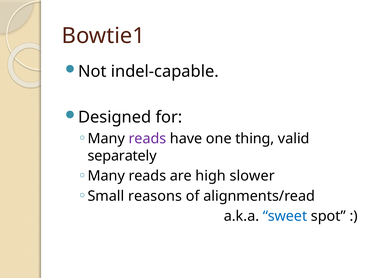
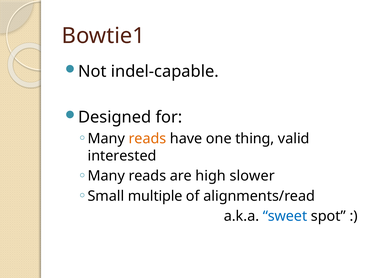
reads at (147, 138) colour: purple -> orange
separately: separately -> interested
reasons: reasons -> multiple
